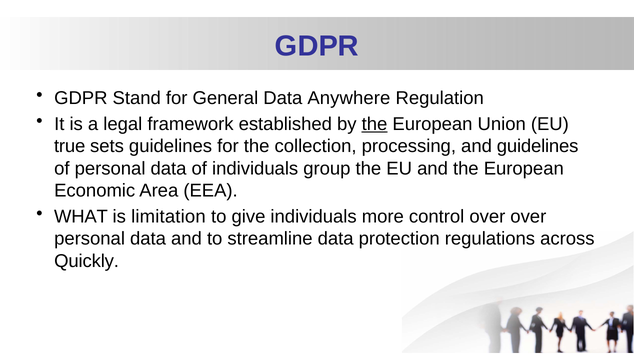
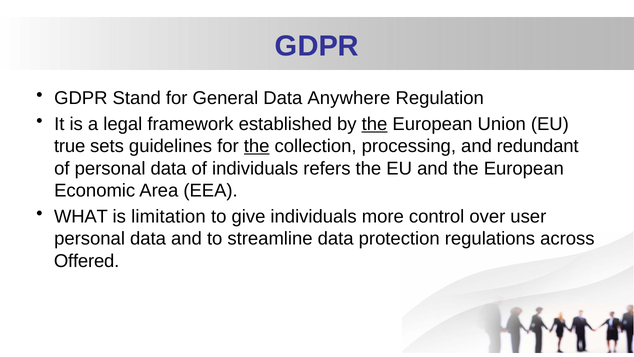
the at (257, 146) underline: none -> present
and guidelines: guidelines -> redundant
group: group -> refers
over over: over -> user
Quickly: Quickly -> Offered
